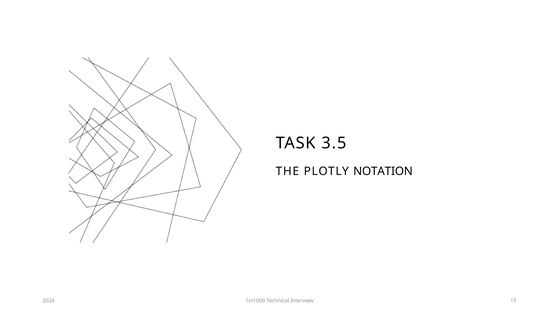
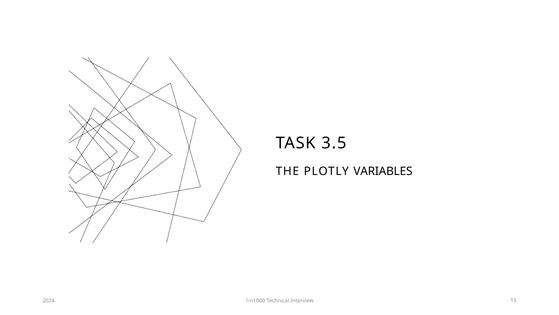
NOTATION: NOTATION -> VARIABLES
